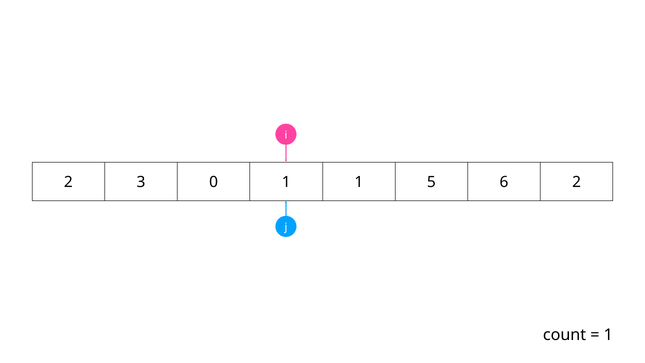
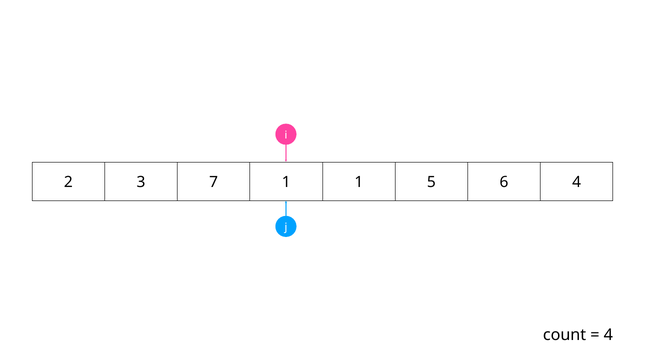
0: 0 -> 7
6 2: 2 -> 4
1 at (608, 335): 1 -> 4
